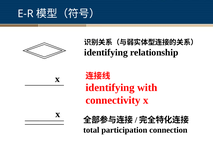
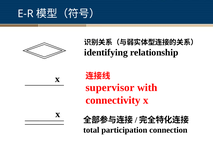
identifying at (110, 87): identifying -> supervisor
